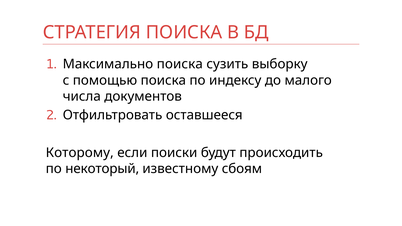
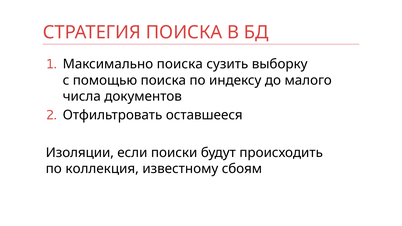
Которому: Которому -> Изоляции
некоторый: некоторый -> коллекция
